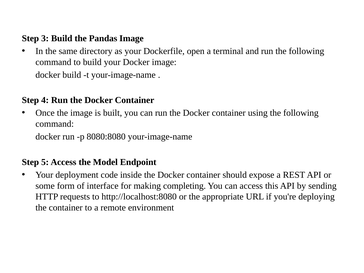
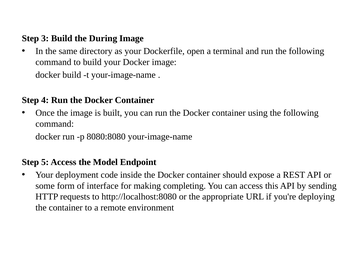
Pandas: Pandas -> During
